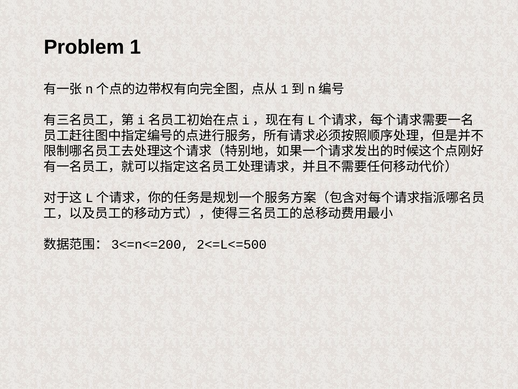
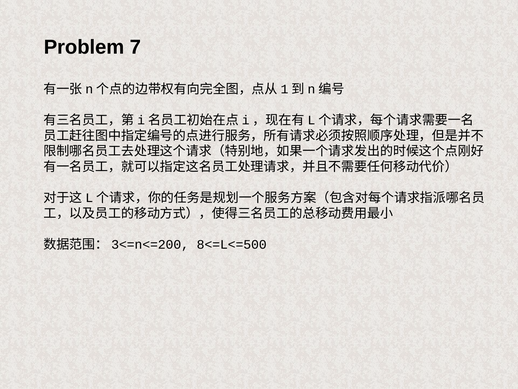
1: 1 -> 7
2<=L<=500: 2<=L<=500 -> 8<=L<=500
